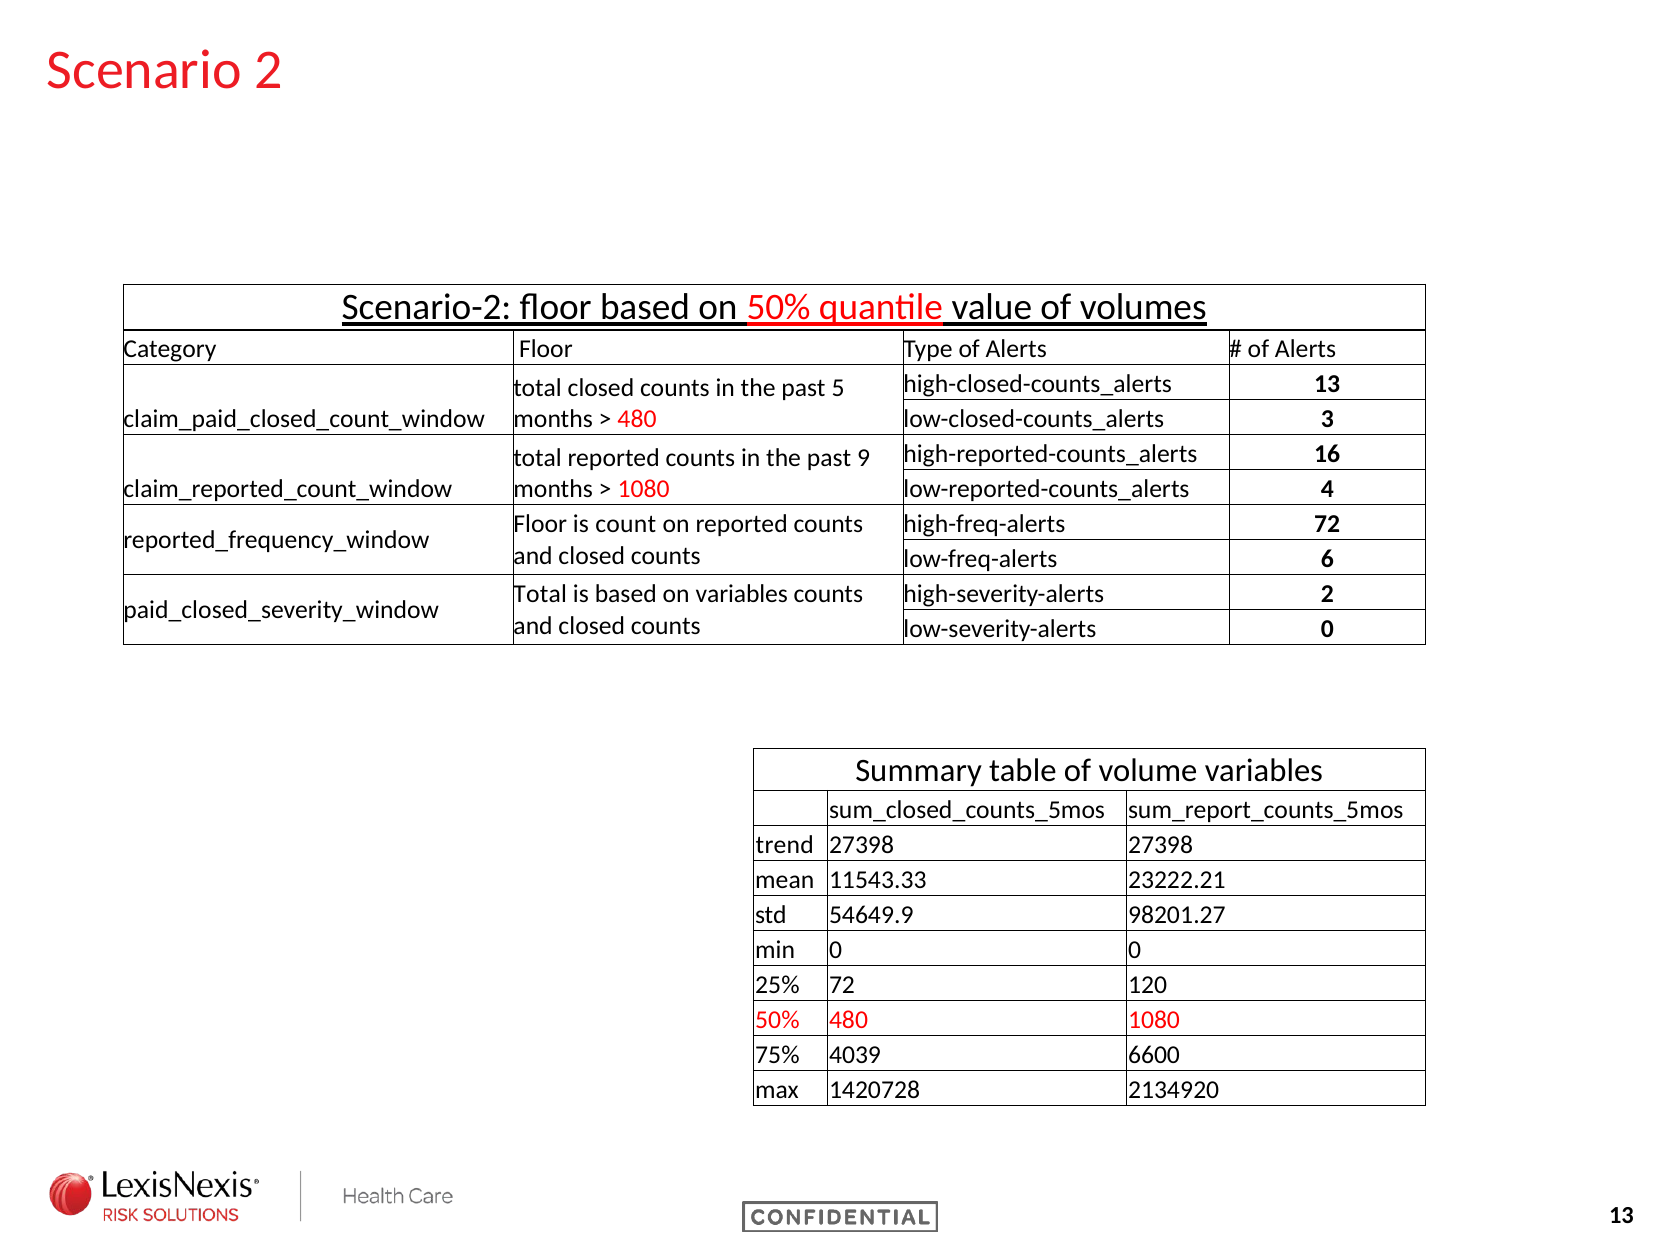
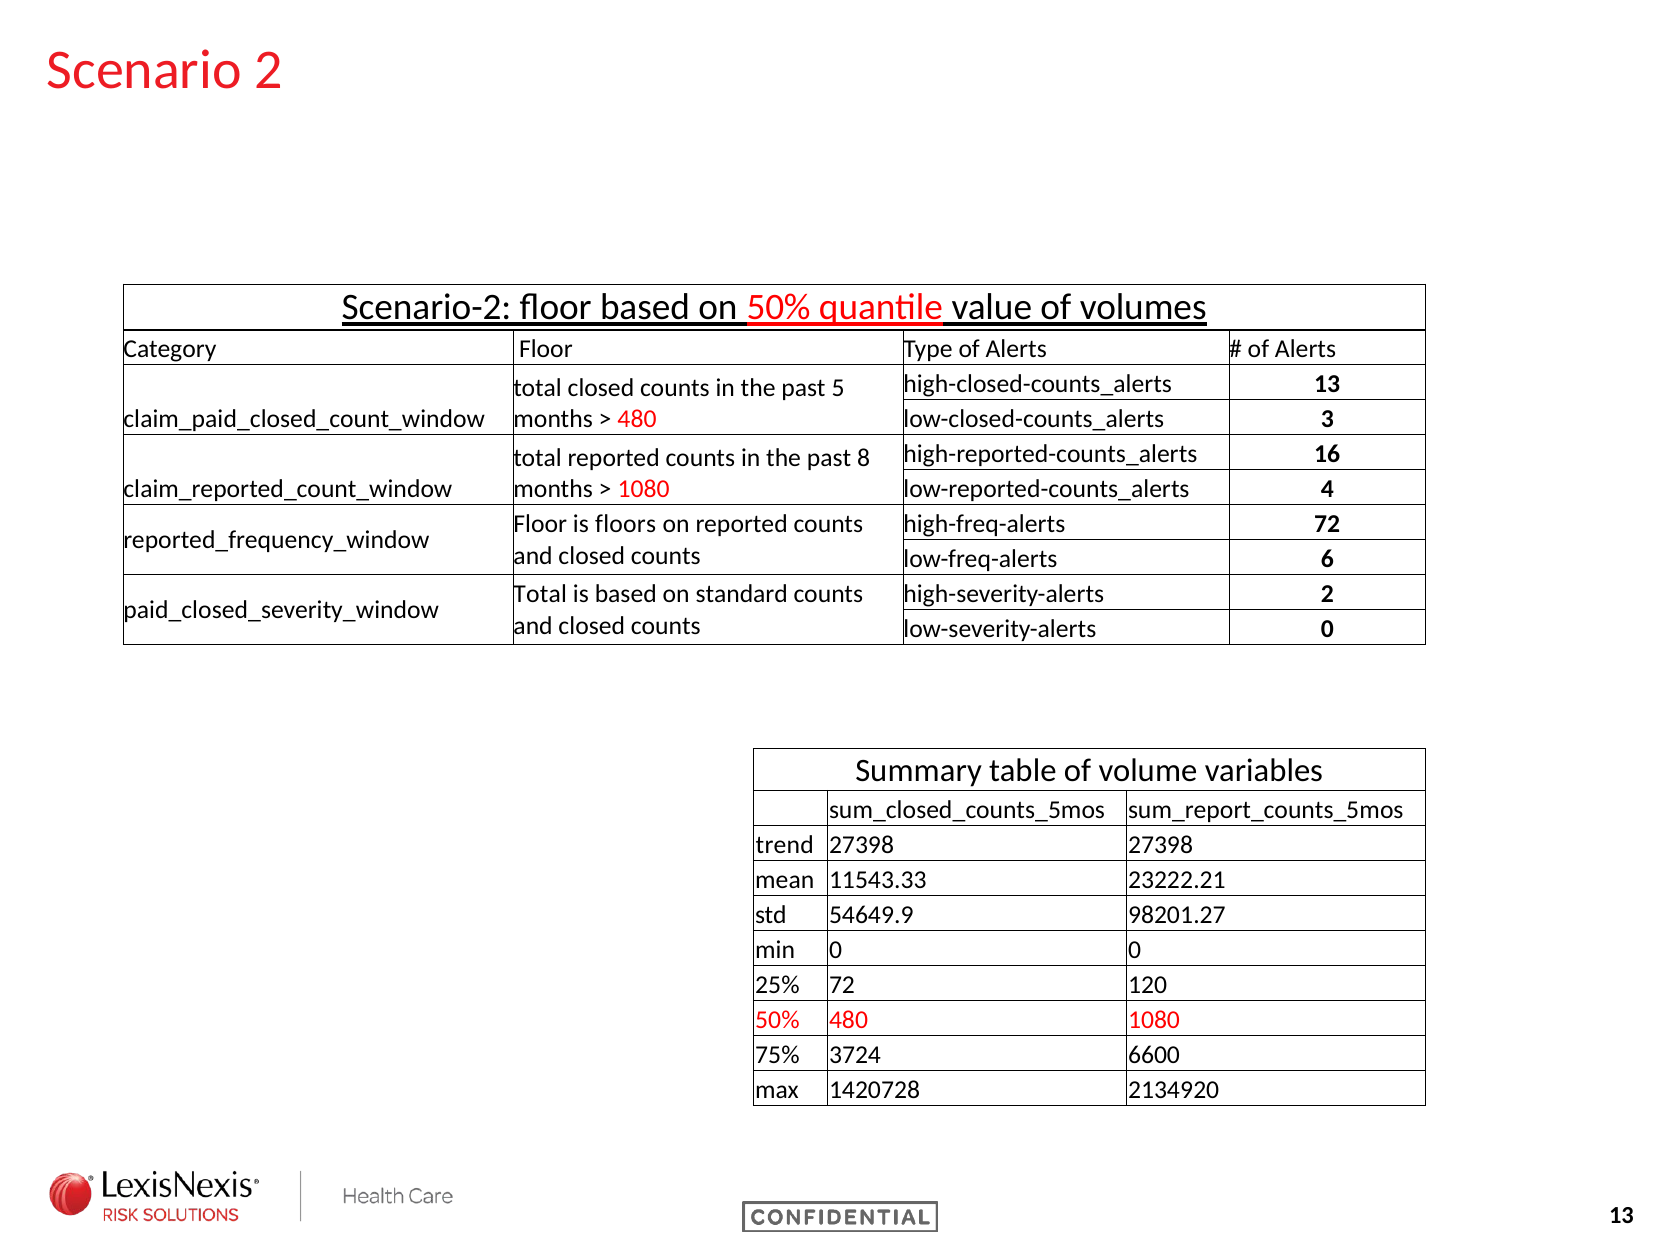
9: 9 -> 8
count: count -> floors
on variables: variables -> standard
4039: 4039 -> 3724
